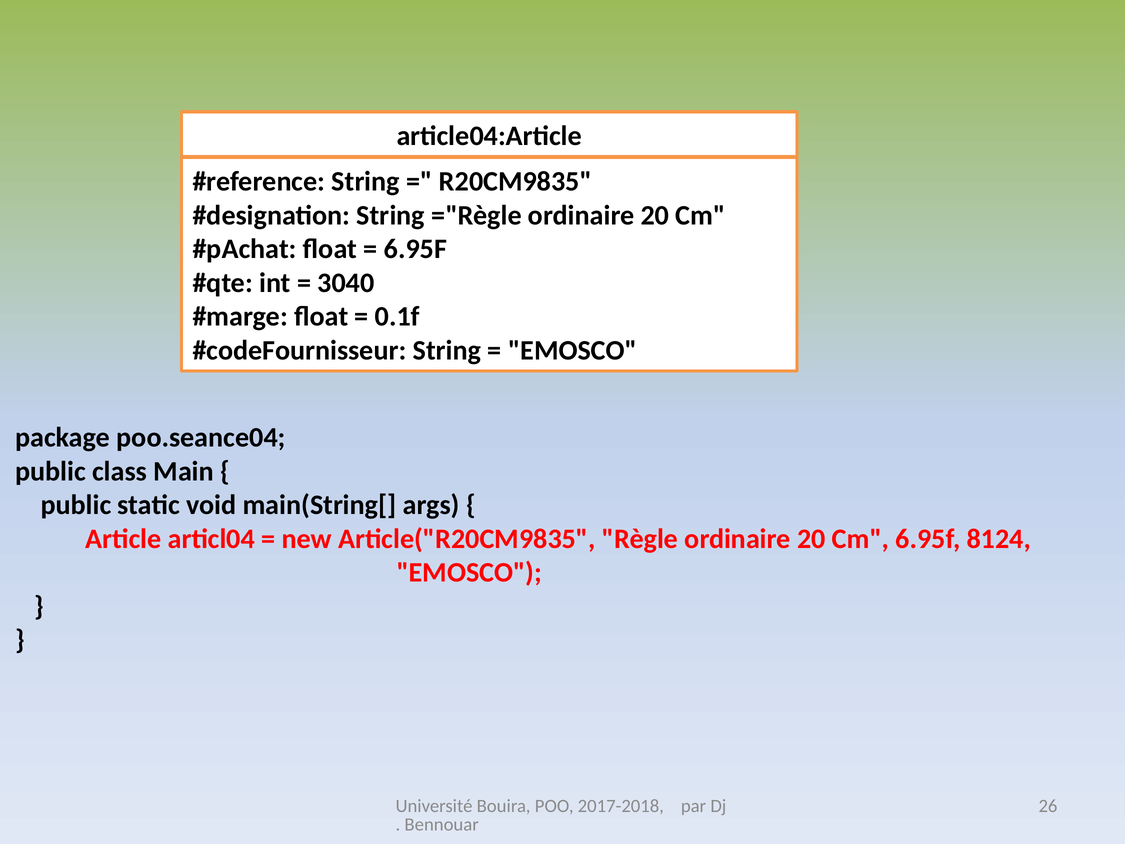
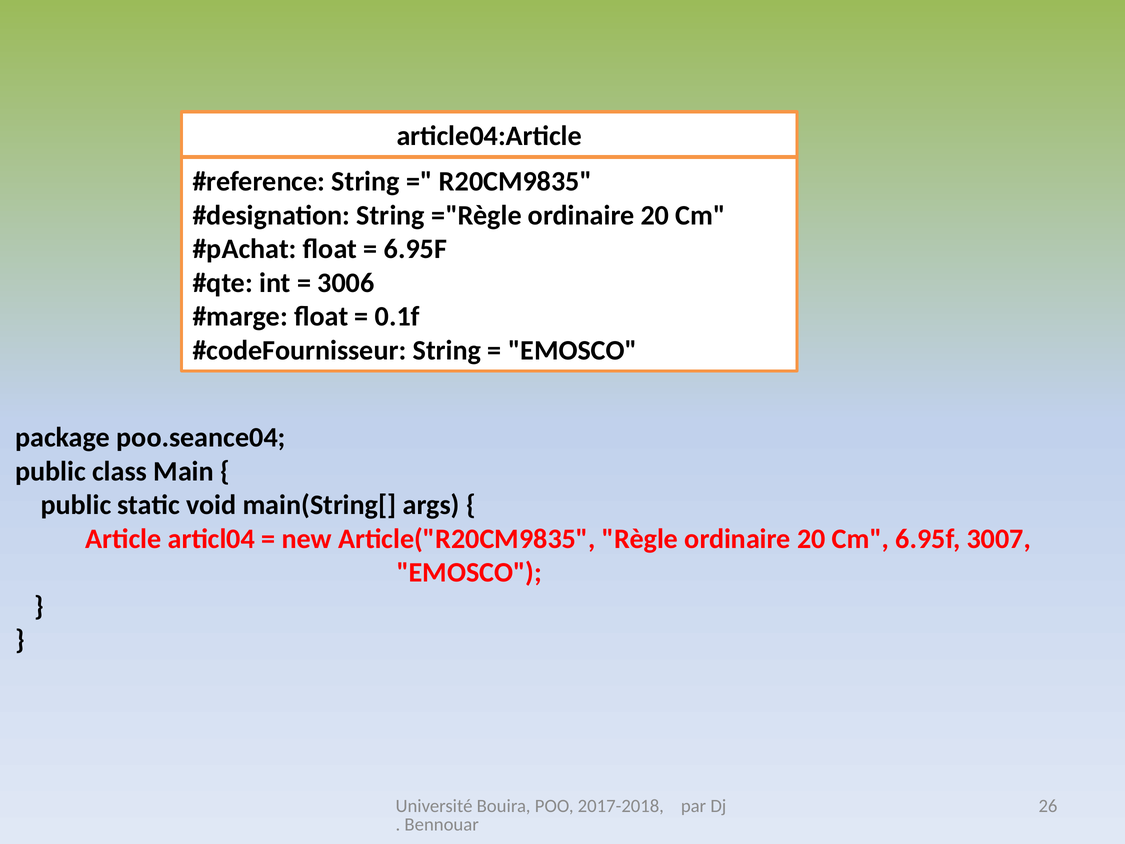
3040: 3040 -> 3006
8124: 8124 -> 3007
